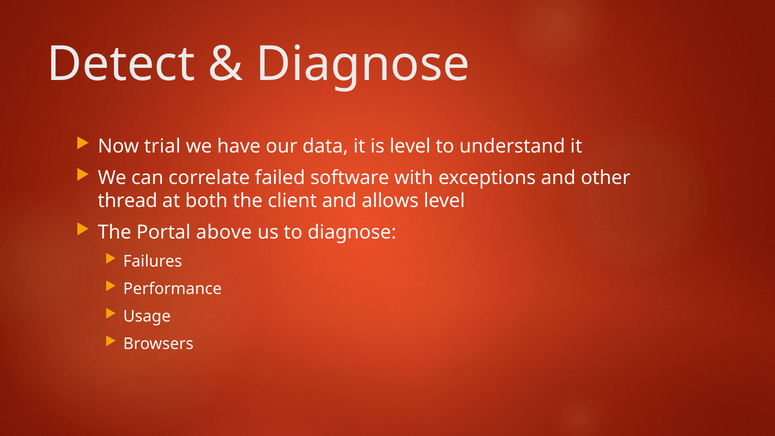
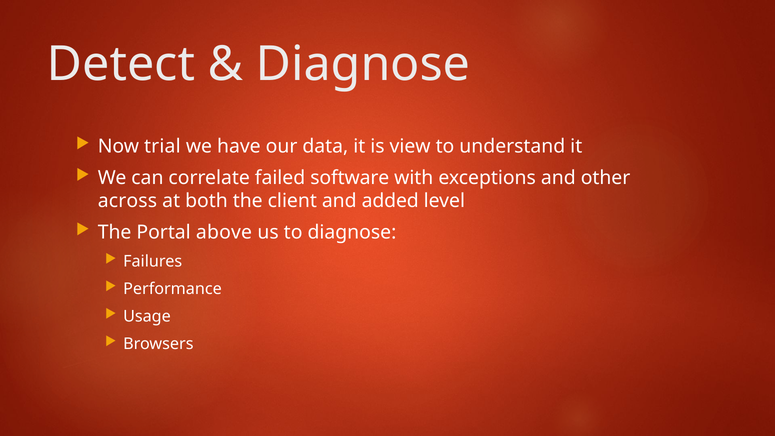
is level: level -> view
thread: thread -> across
allows: allows -> added
